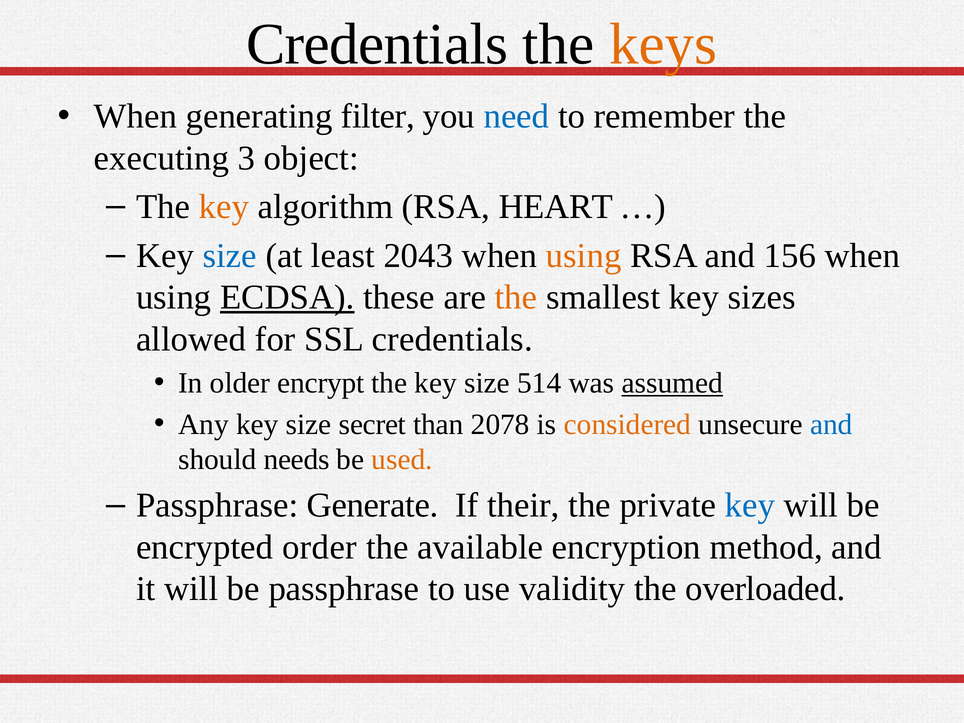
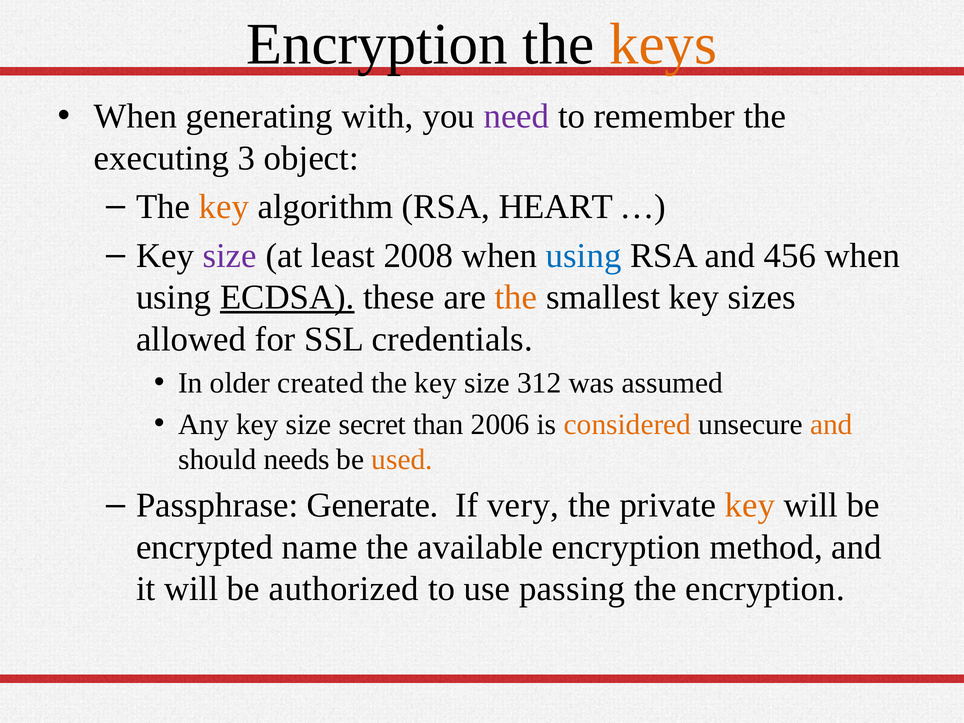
Credentials at (377, 44): Credentials -> Encryption
filter: filter -> with
need colour: blue -> purple
size at (230, 256) colour: blue -> purple
2043: 2043 -> 2008
using at (584, 256) colour: orange -> blue
156: 156 -> 456
encrypt: encrypt -> created
514: 514 -> 312
assumed underline: present -> none
2078: 2078 -> 2006
and at (831, 424) colour: blue -> orange
their: their -> very
key at (750, 506) colour: blue -> orange
order: order -> name
be passphrase: passphrase -> authorized
validity: validity -> passing
the overloaded: overloaded -> encryption
